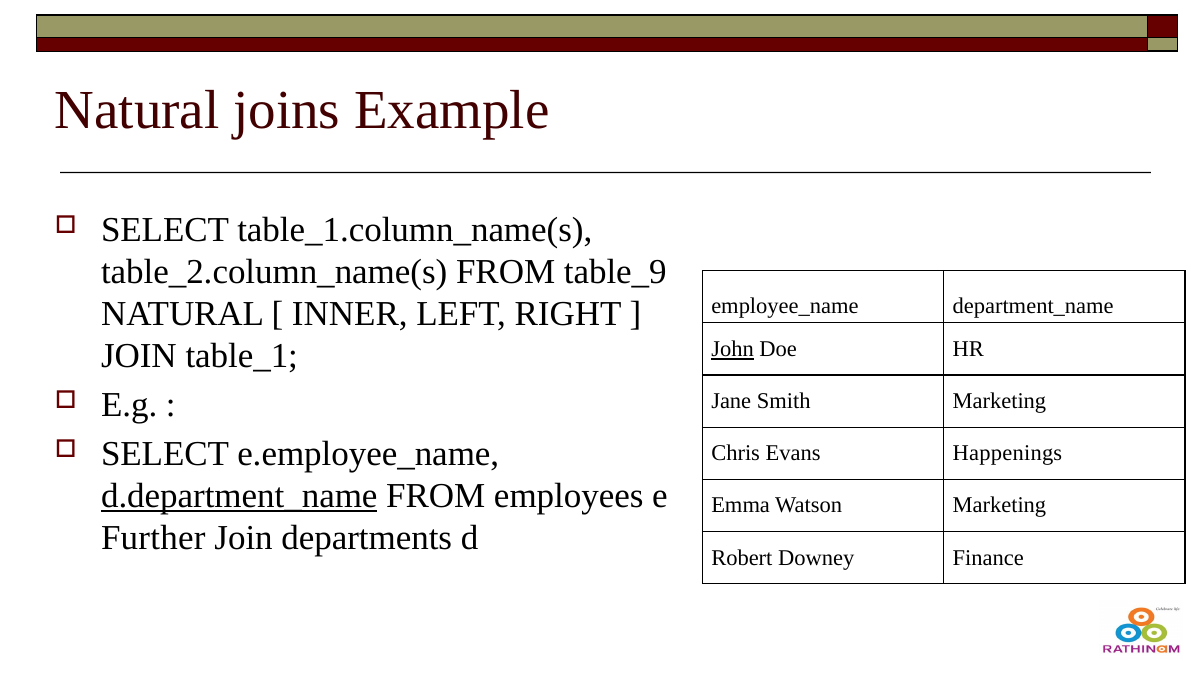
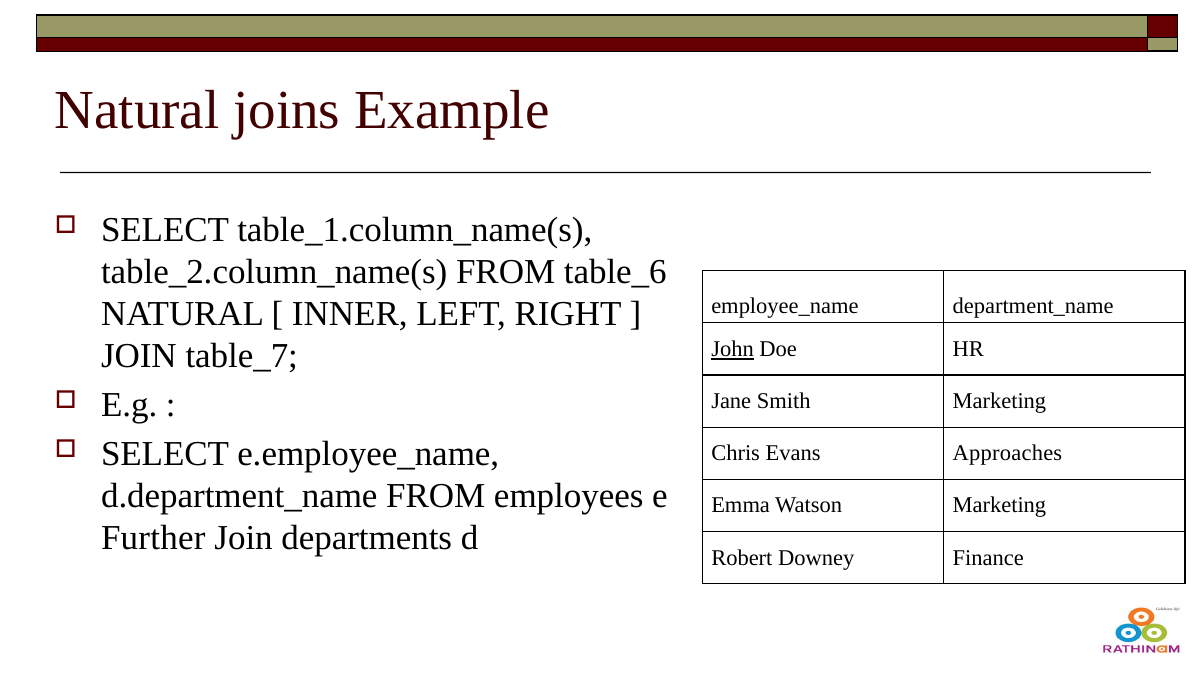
table_9: table_9 -> table_6
table_1: table_1 -> table_7
Happenings: Happenings -> Approaches
d.department_name underline: present -> none
